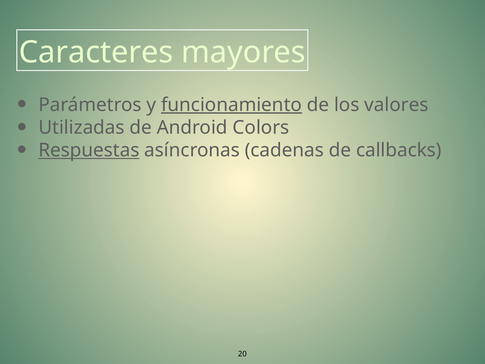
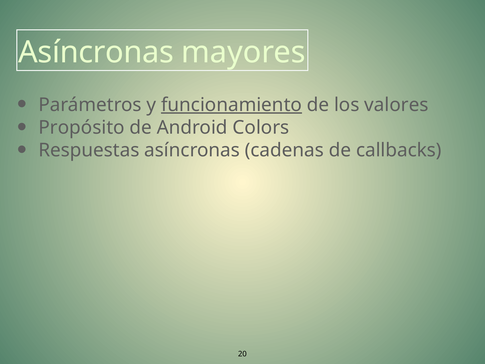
Caracteres at (96, 52): Caracteres -> Asíncronas
Utilizadas: Utilizadas -> Propósito
Respuestas underline: present -> none
